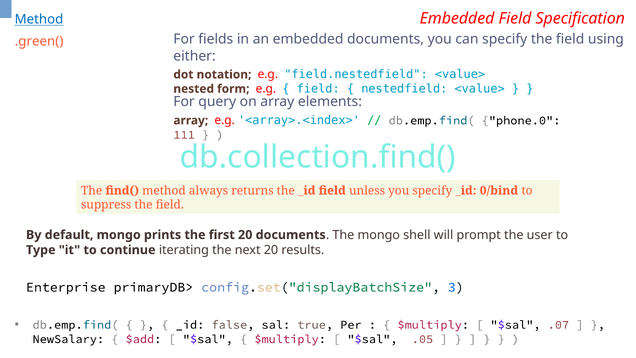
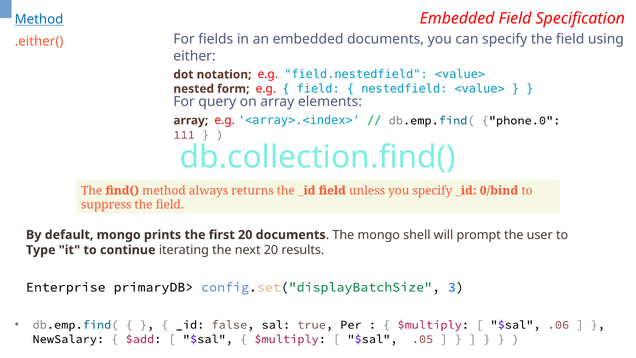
.green(: .green( -> .either(
.07: .07 -> .06
